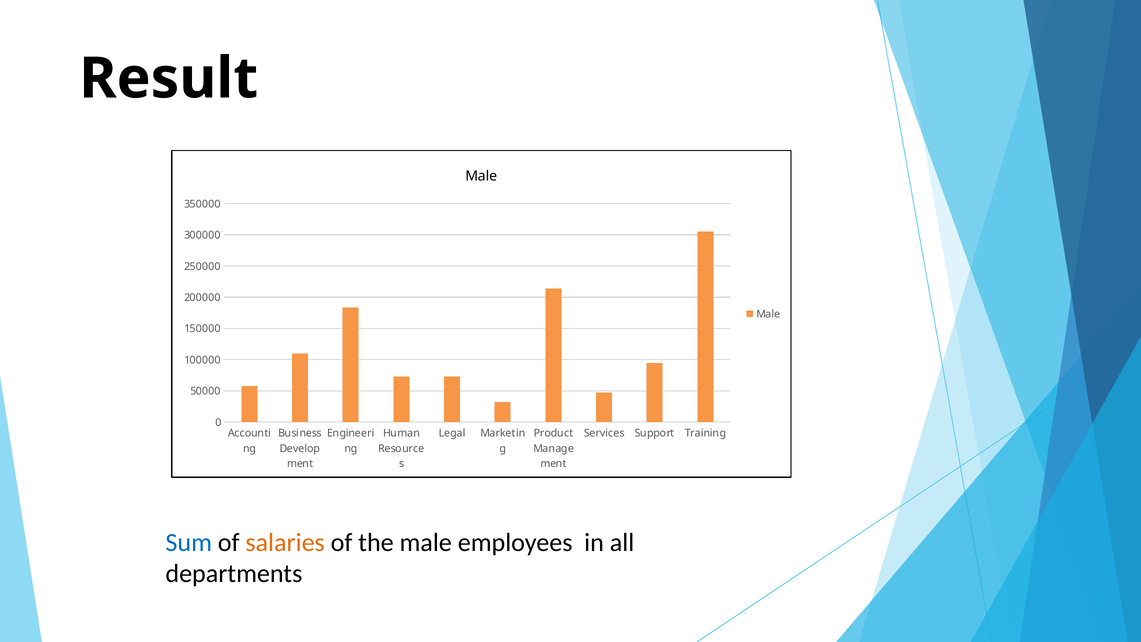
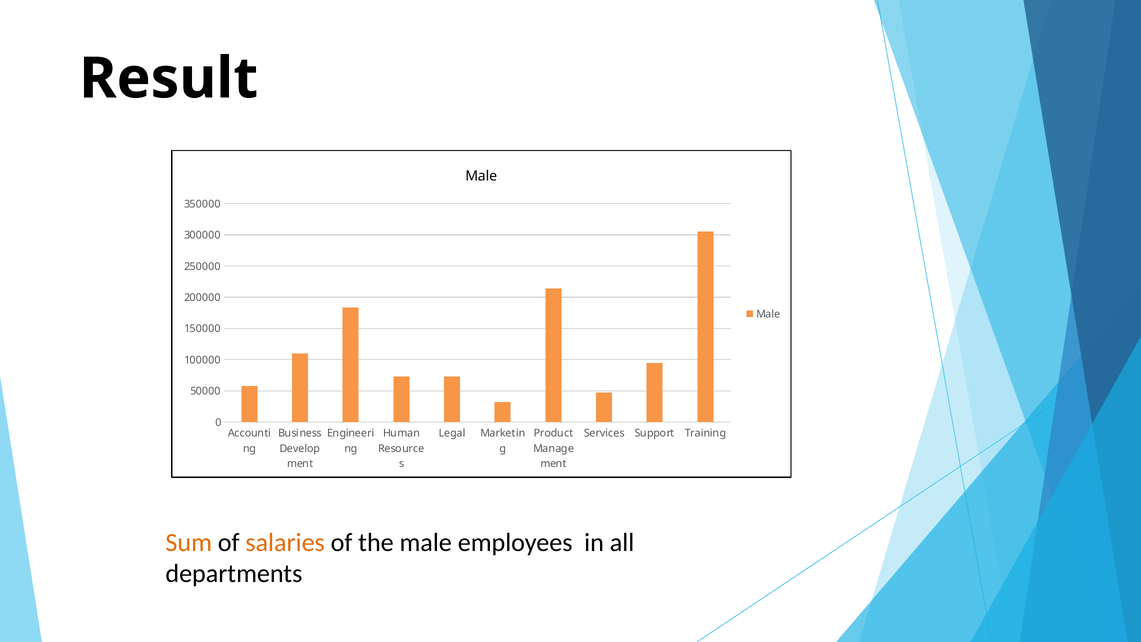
Sum colour: blue -> orange
